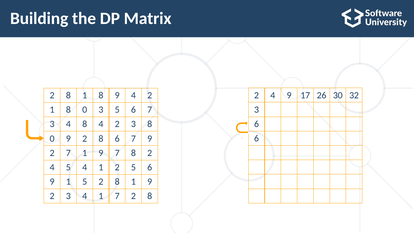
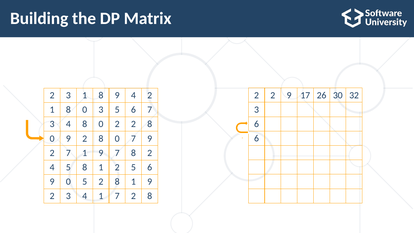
4 at (273, 95): 4 -> 2
8 at (68, 95): 8 -> 3
4 8 4: 4 -> 0
3 at (133, 124): 3 -> 2
9 2 8 6: 6 -> 0
5 4: 4 -> 8
9 1: 1 -> 0
